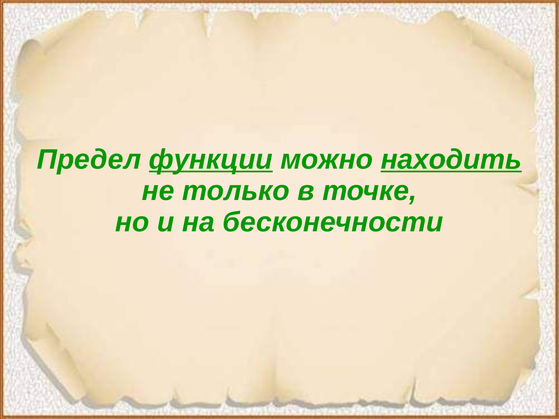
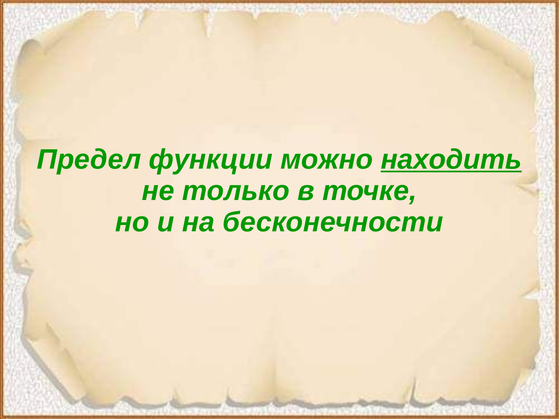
функции underline: present -> none
